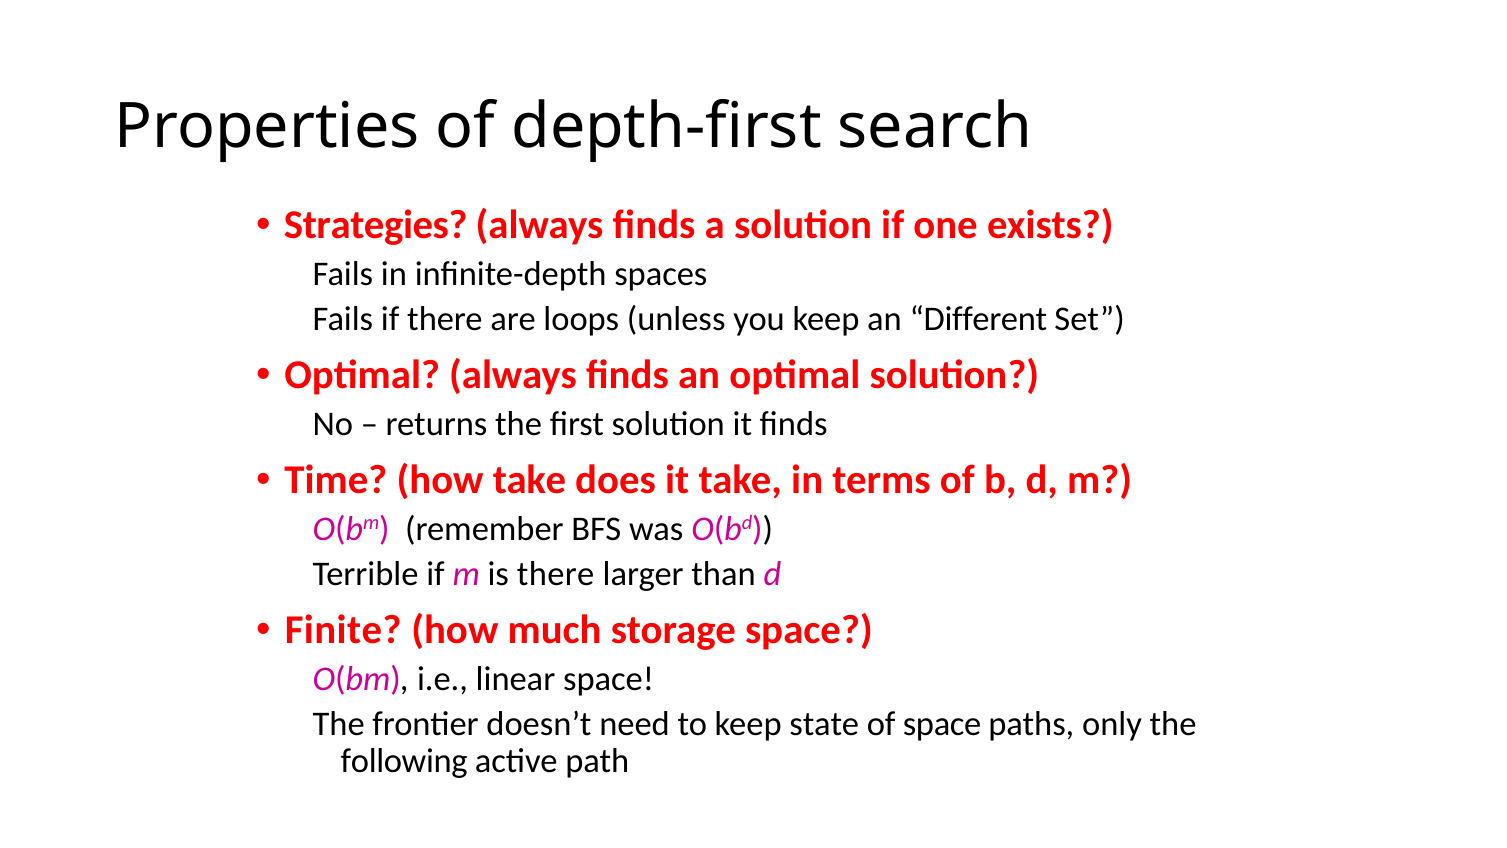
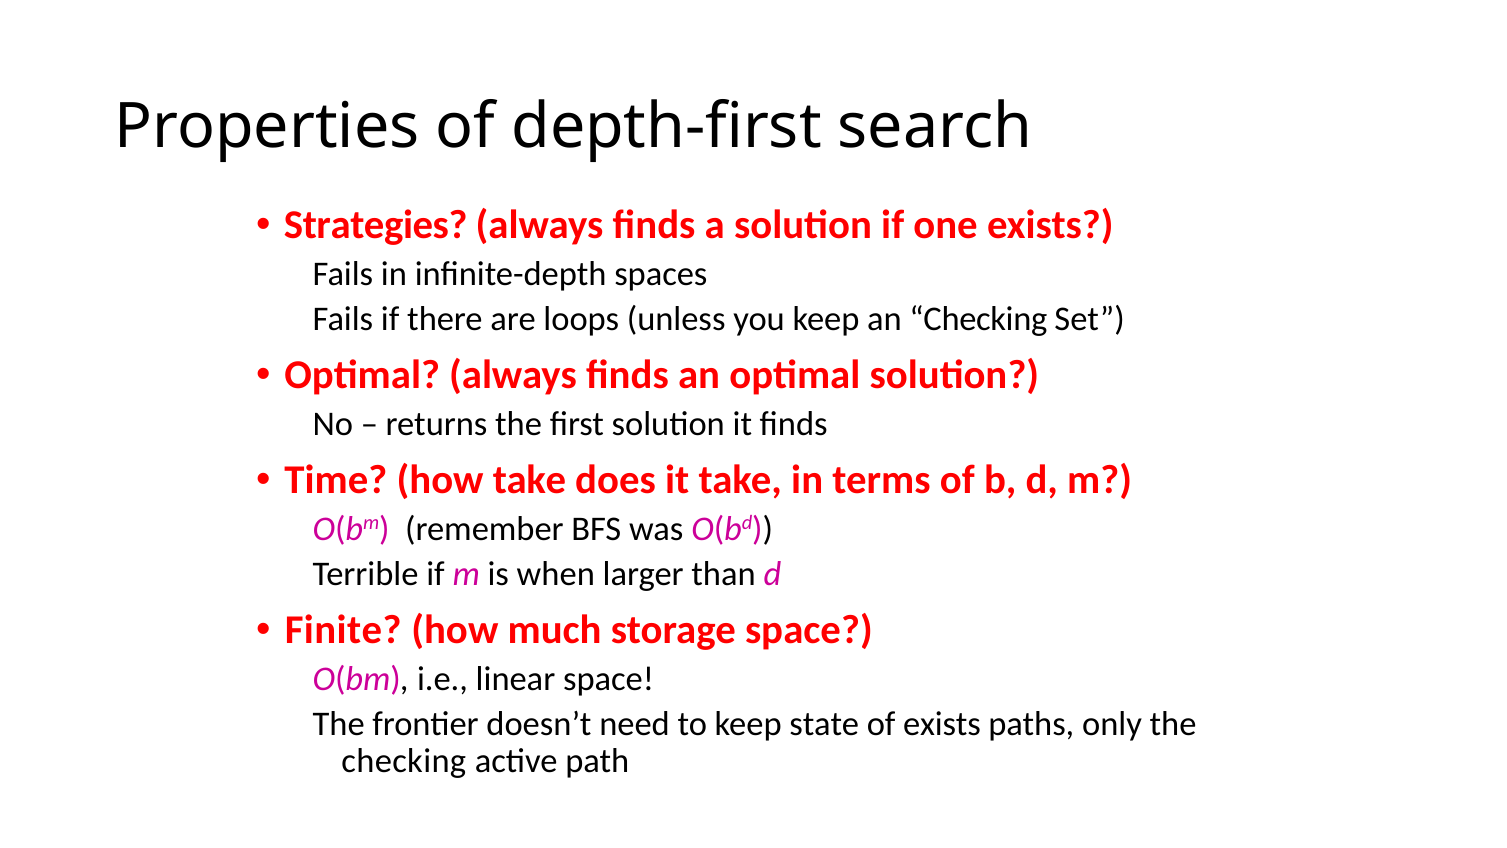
an Different: Different -> Checking
is there: there -> when
of space: space -> exists
following at (404, 761): following -> checking
